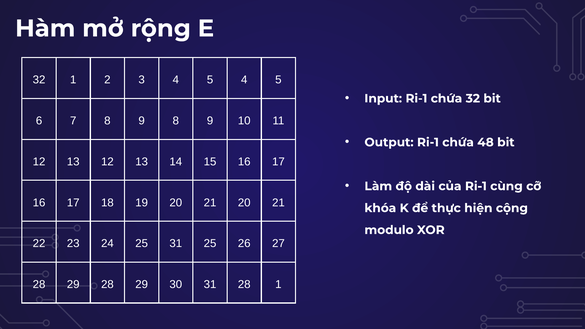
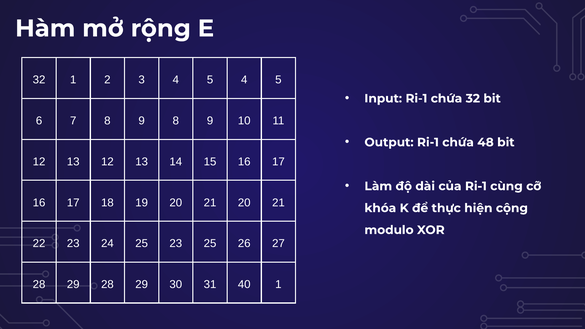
25 31: 31 -> 23
31 28: 28 -> 40
